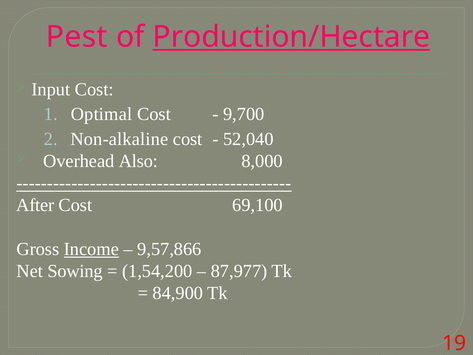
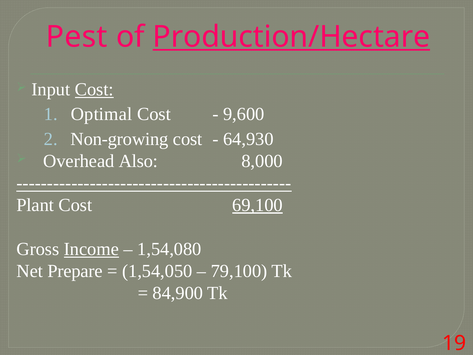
Cost at (94, 90) underline: none -> present
9,700: 9,700 -> 9,600
Non-alkaline: Non-alkaline -> Non-growing
52,040: 52,040 -> 64,930
After: After -> Plant
69,100 underline: none -> present
9,57,866: 9,57,866 -> 1,54,080
Sowing: Sowing -> Prepare
1,54,200: 1,54,200 -> 1,54,050
87,977: 87,977 -> 79,100
